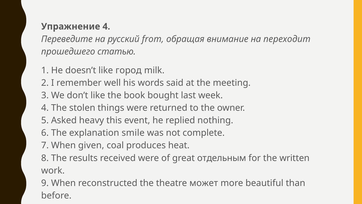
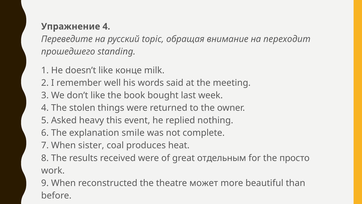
from: from -> topic
статью: статью -> standing
город: город -> конце
given: given -> sister
written: written -> просто
